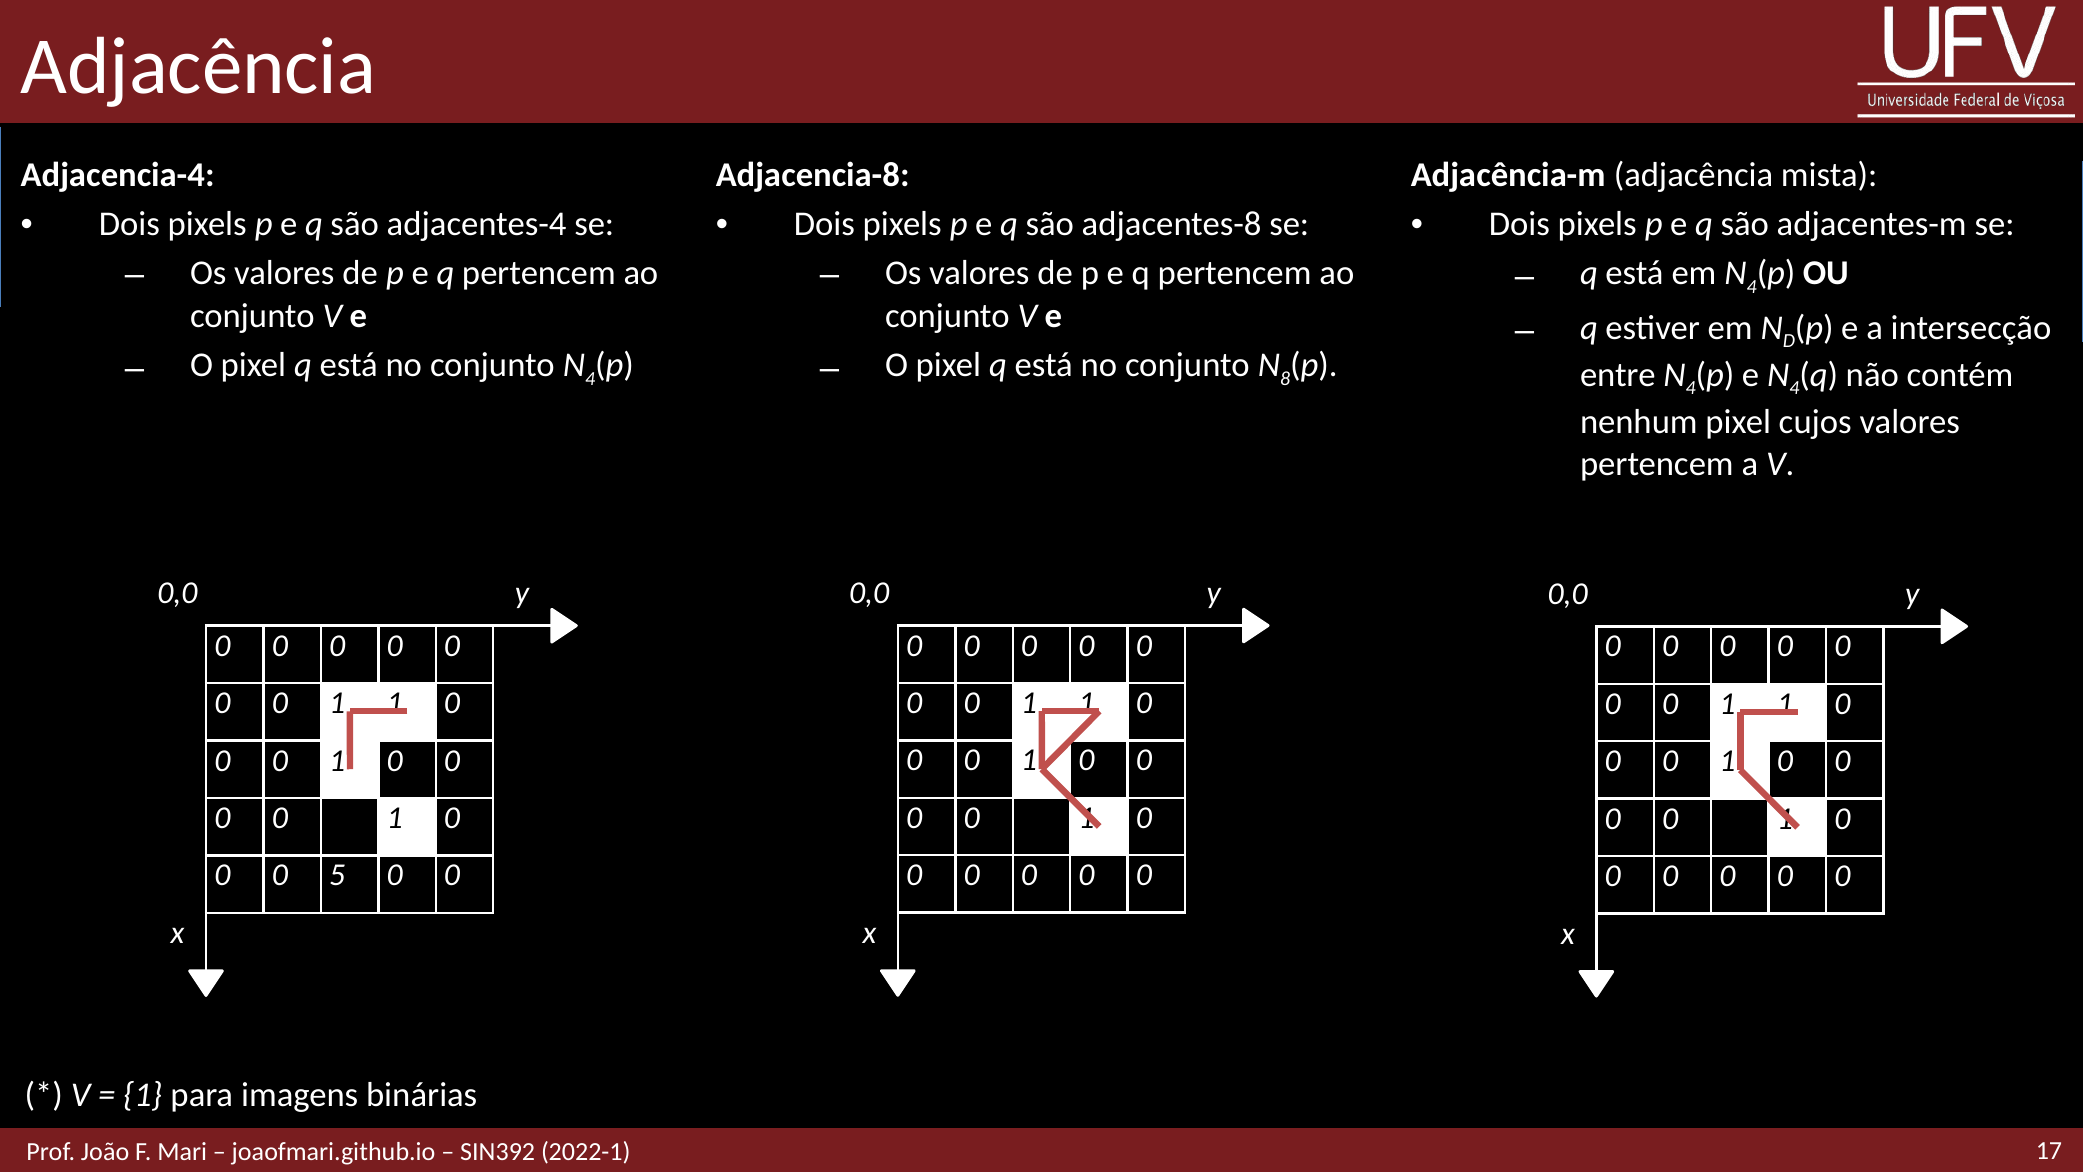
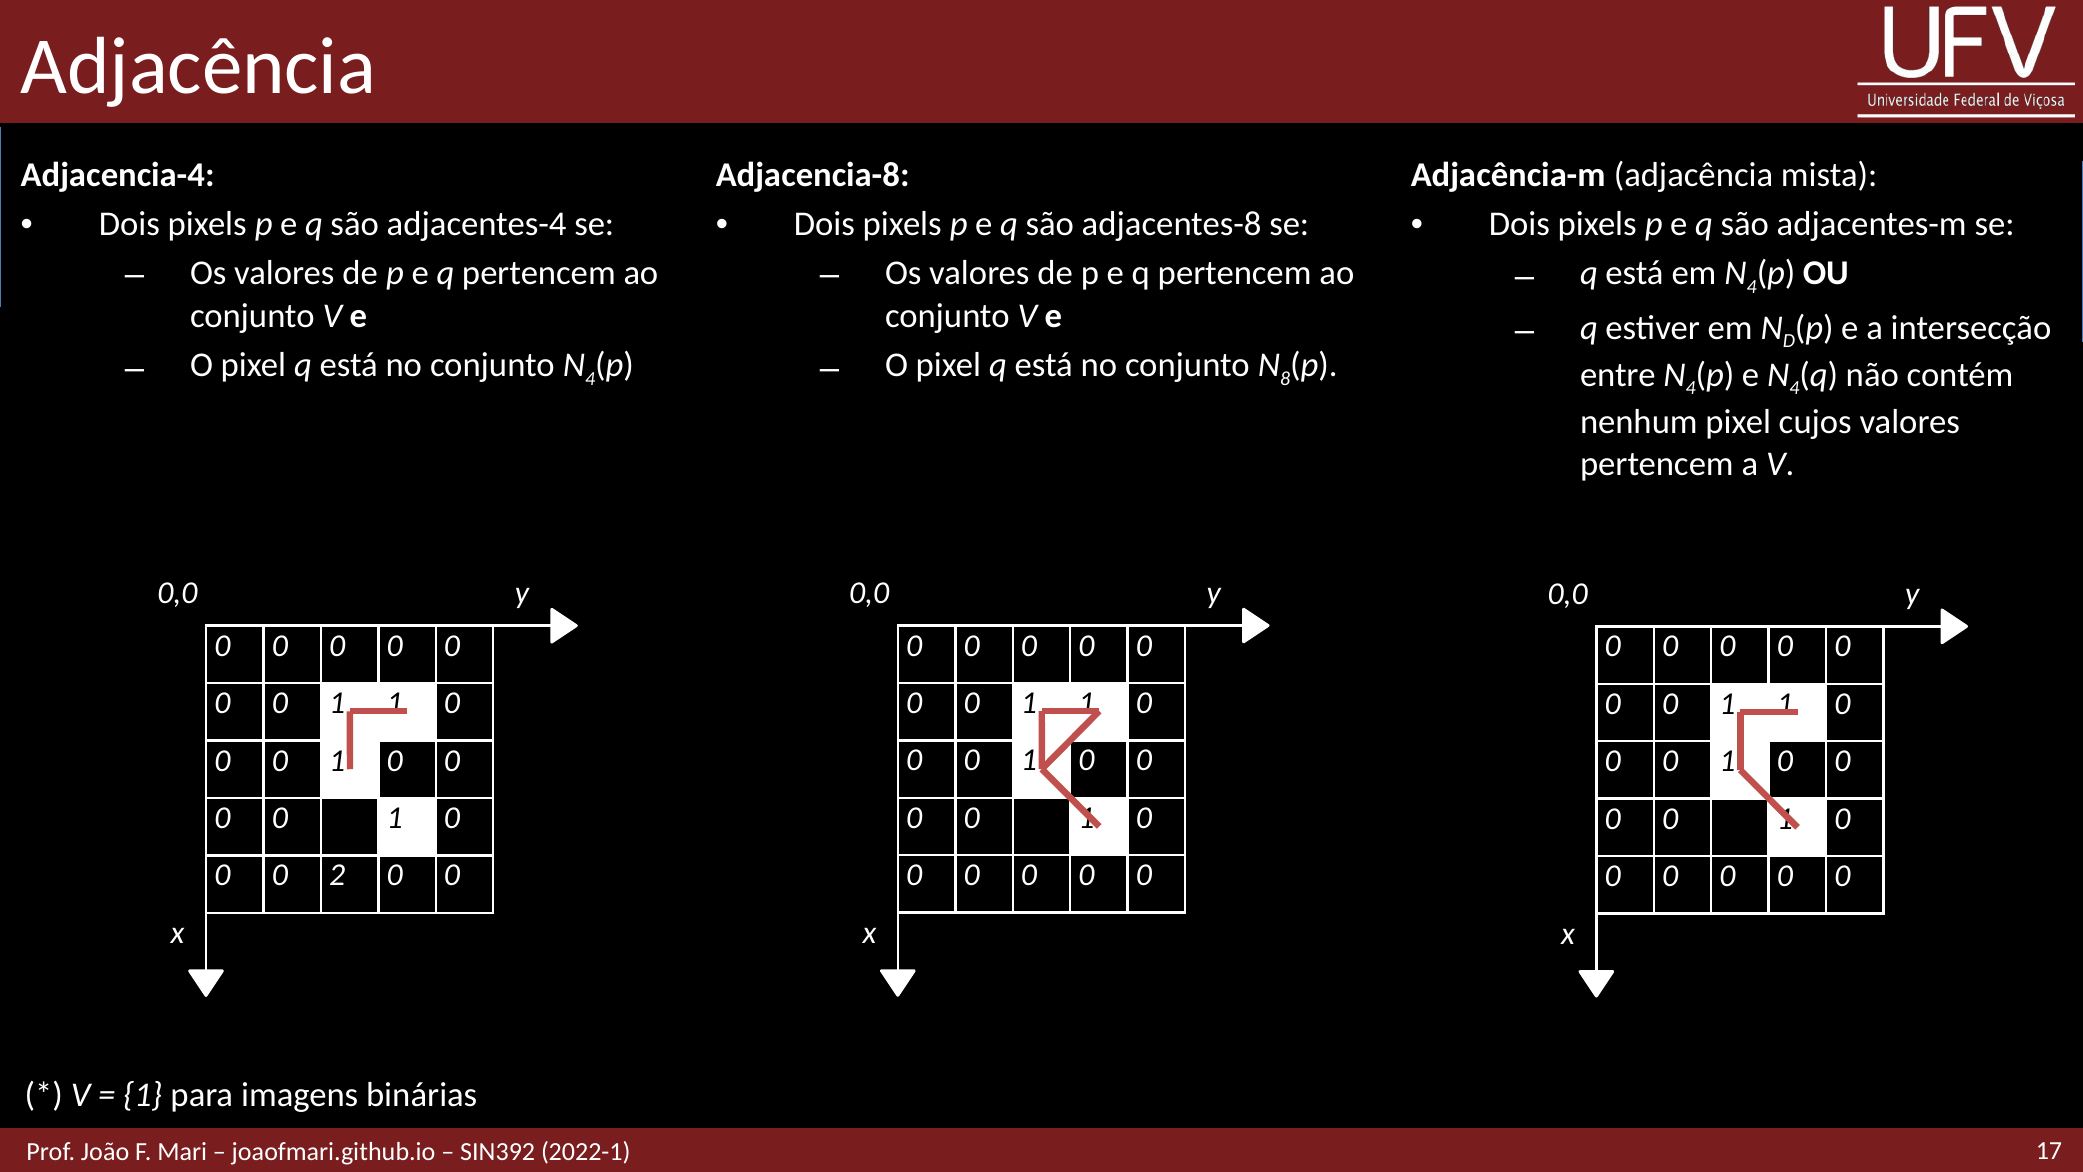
5: 5 -> 2
